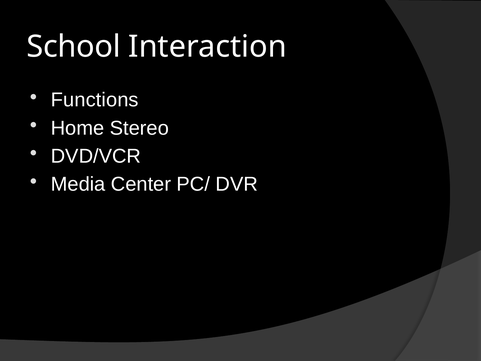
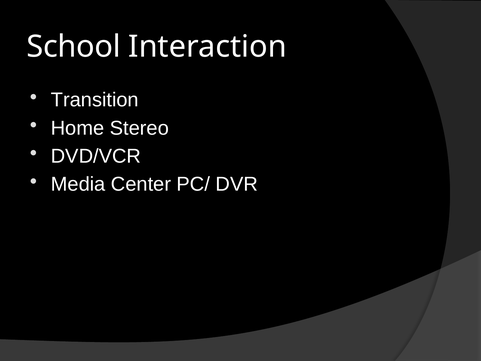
Functions: Functions -> Transition
